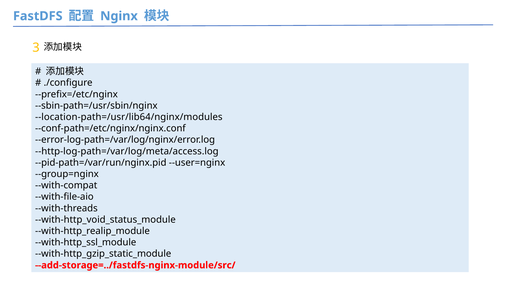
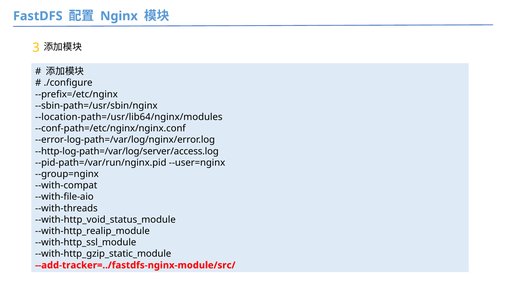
--http-log-path=/var/log/meta/access.log: --http-log-path=/var/log/meta/access.log -> --http-log-path=/var/log/server/access.log
--add-storage=../fastdfs-nginx-module/src/: --add-storage=../fastdfs-nginx-module/src/ -> --add-tracker=../fastdfs-nginx-module/src/
